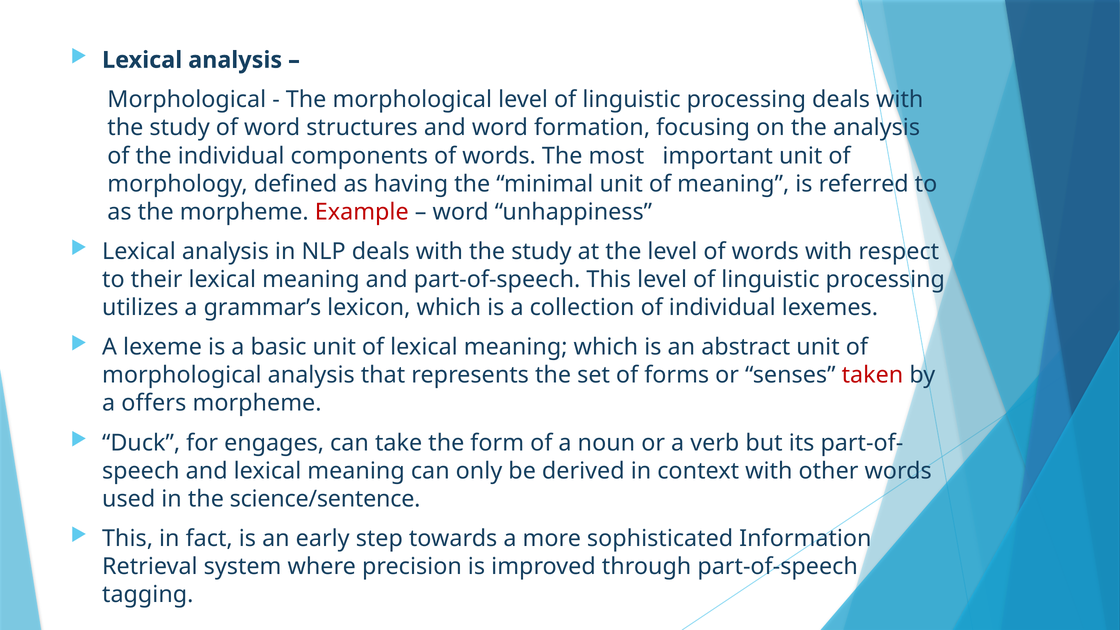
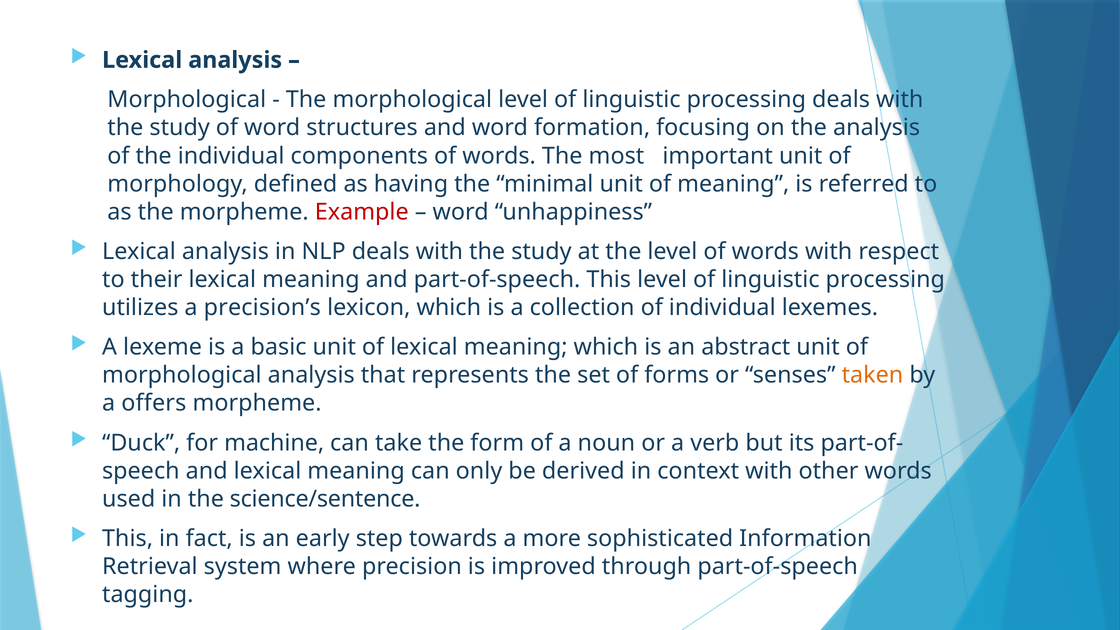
grammar’s: grammar’s -> precision’s
taken colour: red -> orange
engages: engages -> machine
